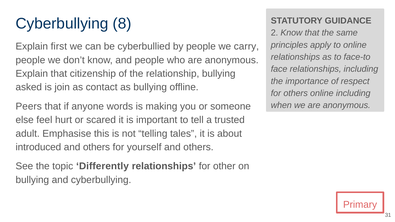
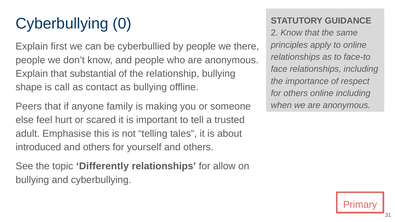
8: 8 -> 0
carry: carry -> there
citizenship: citizenship -> substantial
asked: asked -> shape
join: join -> call
words: words -> family
other: other -> allow
